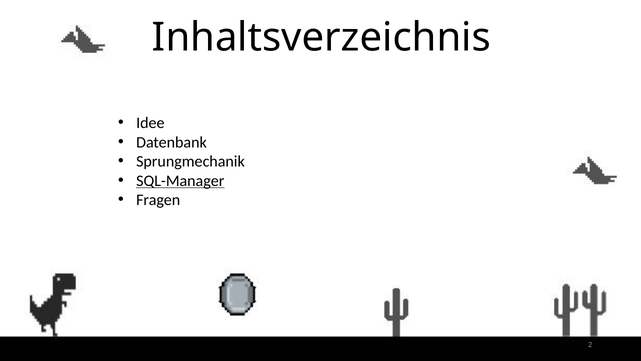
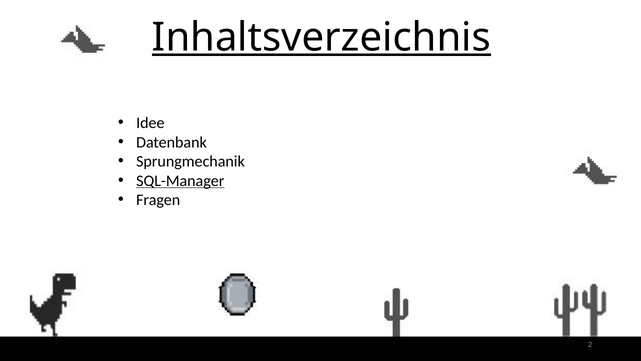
Inhaltsverzeichnis underline: none -> present
